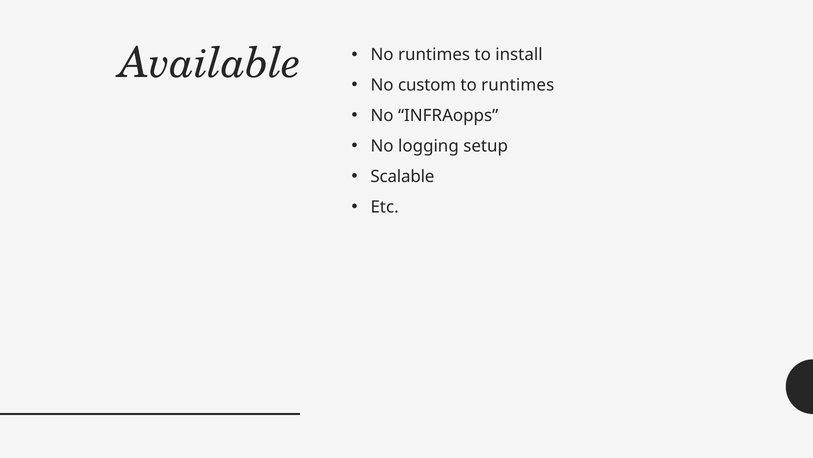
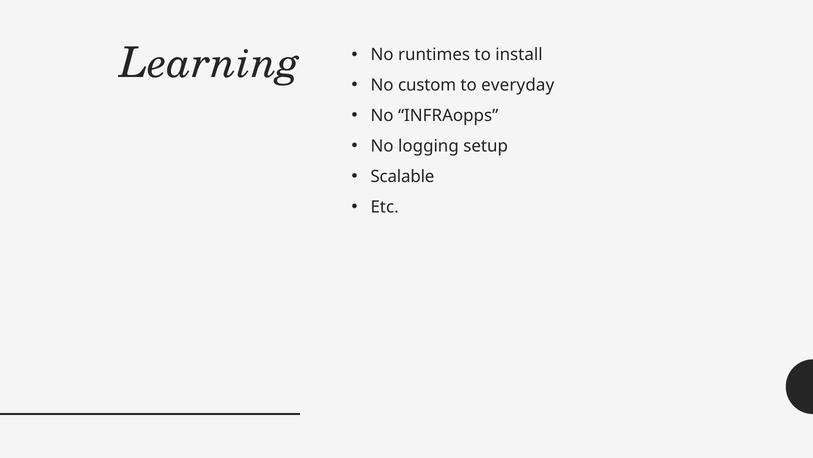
Available: Available -> Learning
to runtimes: runtimes -> everyday
